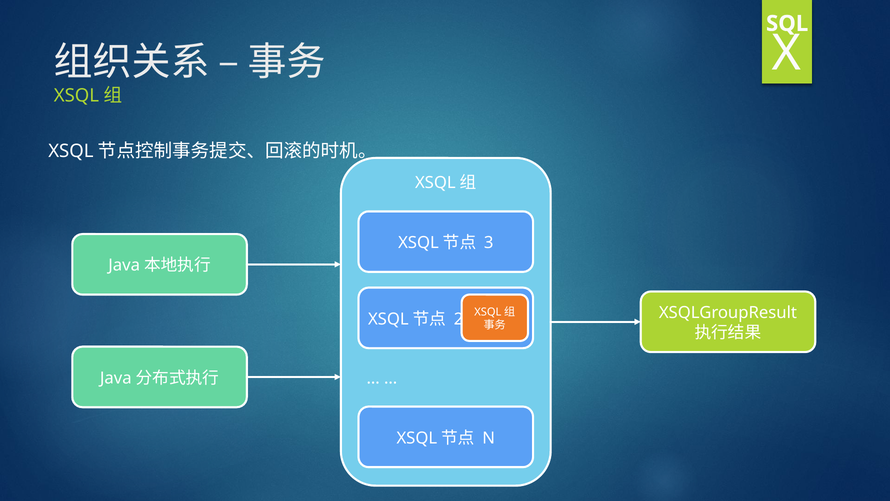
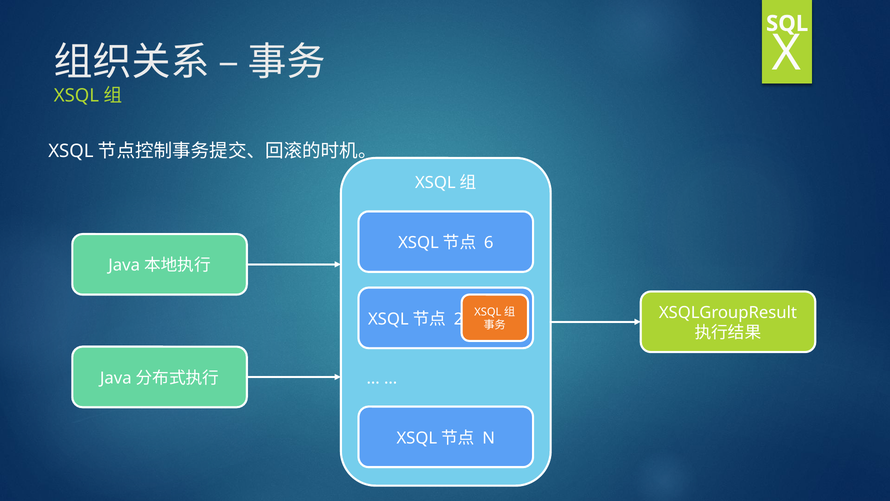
3: 3 -> 6
